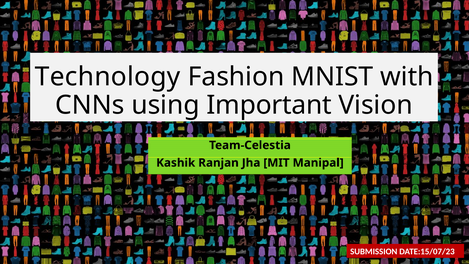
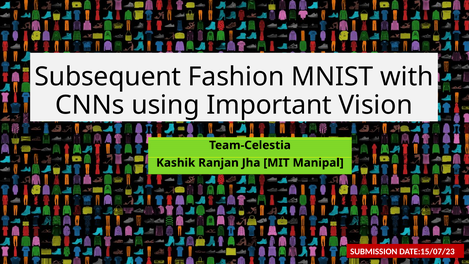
Technology: Technology -> Subsequent
